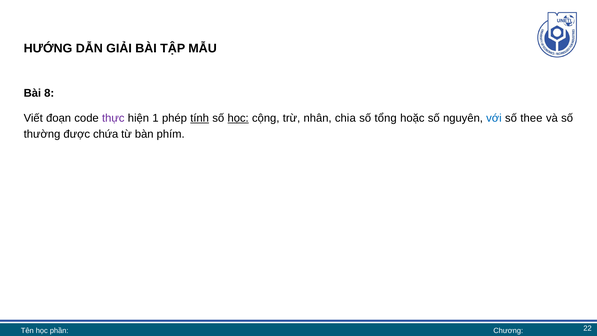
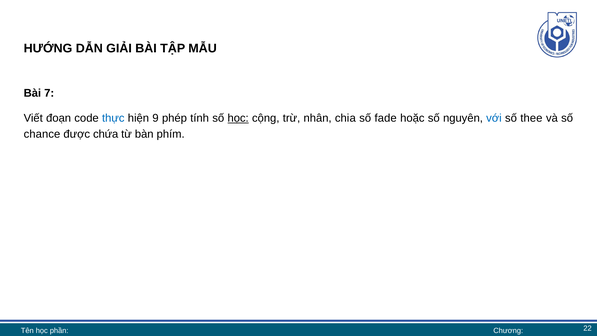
8: 8 -> 7
thực colour: purple -> blue
1: 1 -> 9
tính underline: present -> none
tổng: tổng -> fade
thường: thường -> chance
